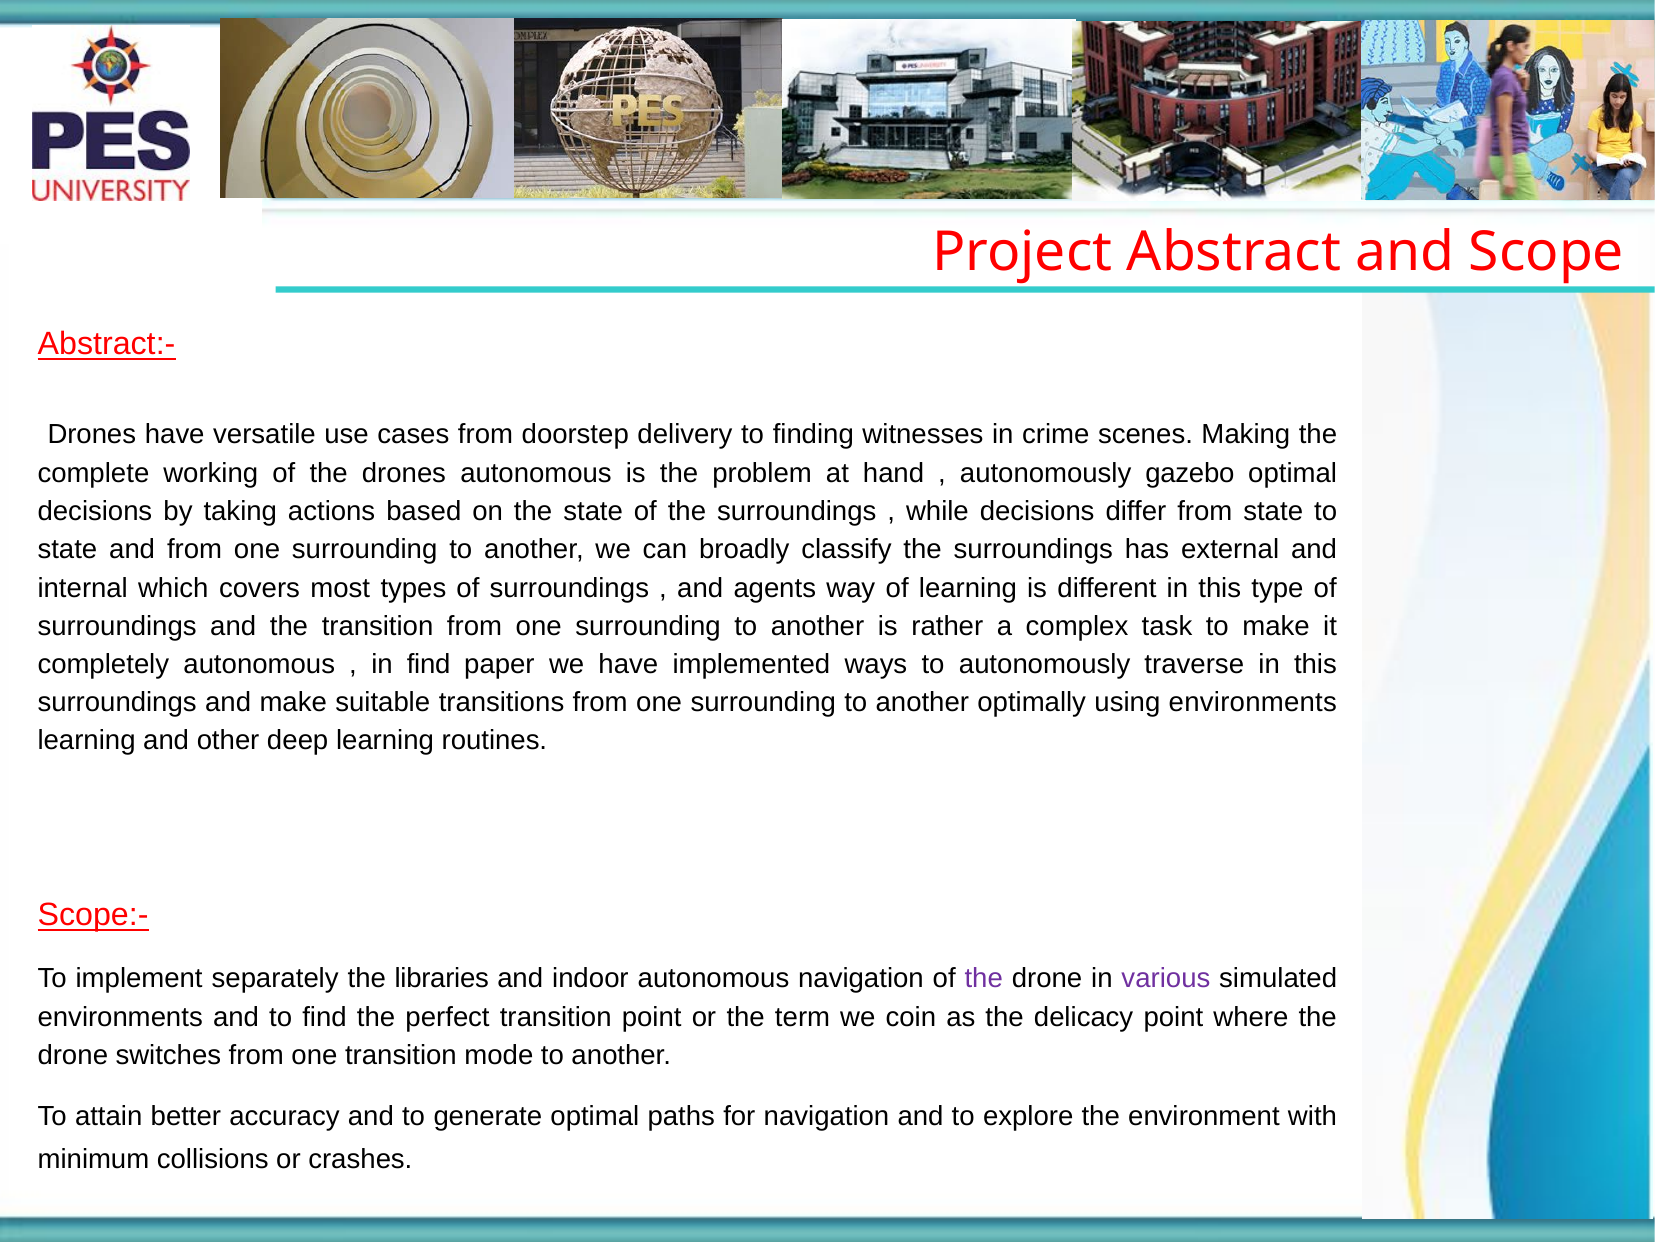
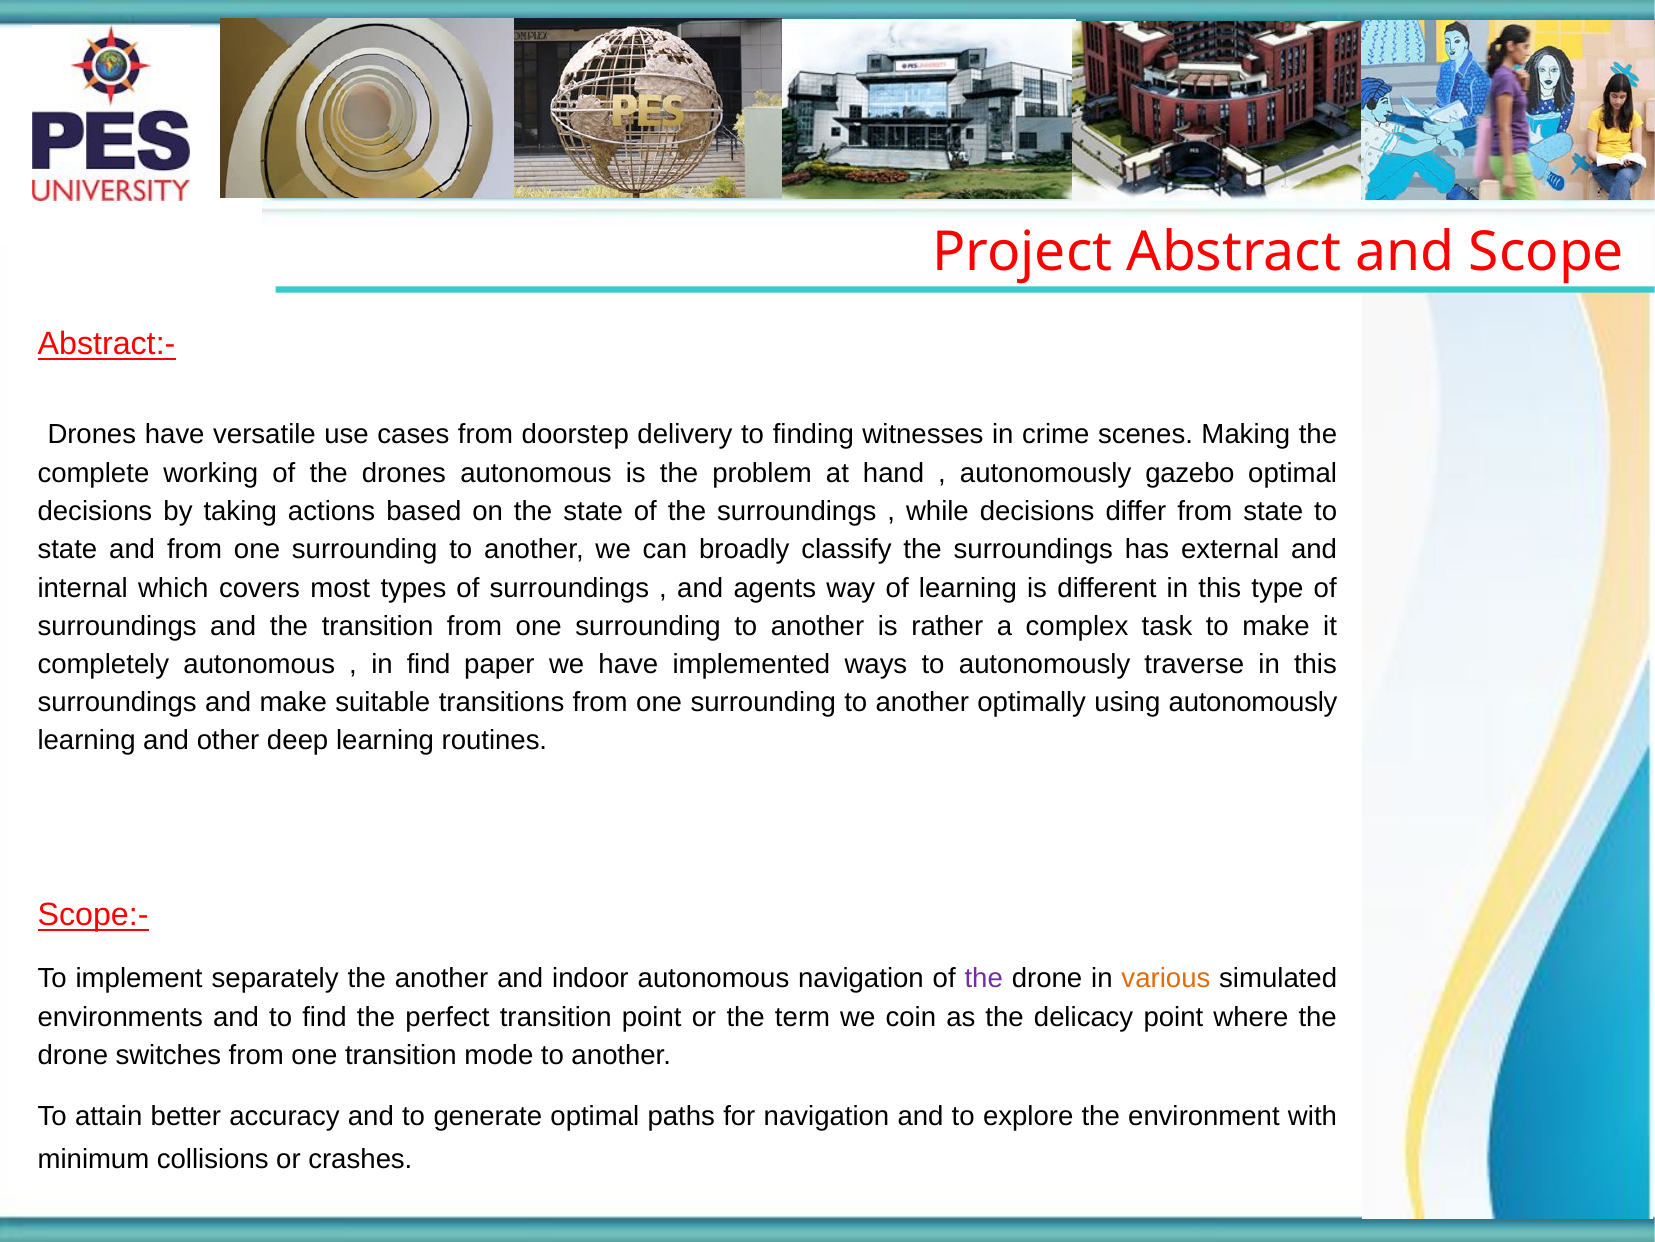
using environments: environments -> autonomously
the libraries: libraries -> another
various colour: purple -> orange
